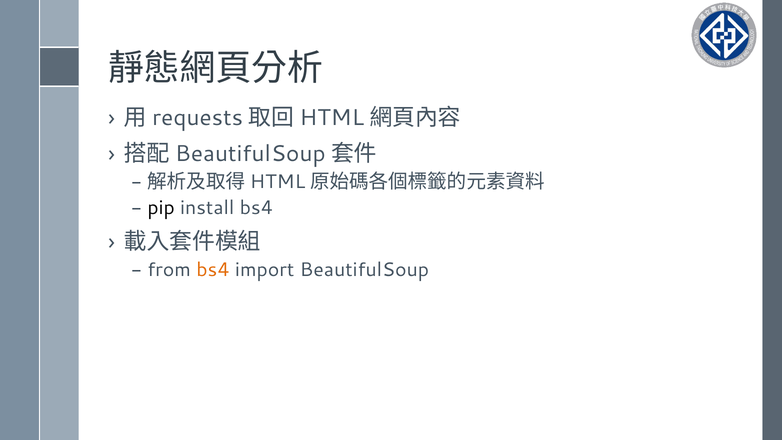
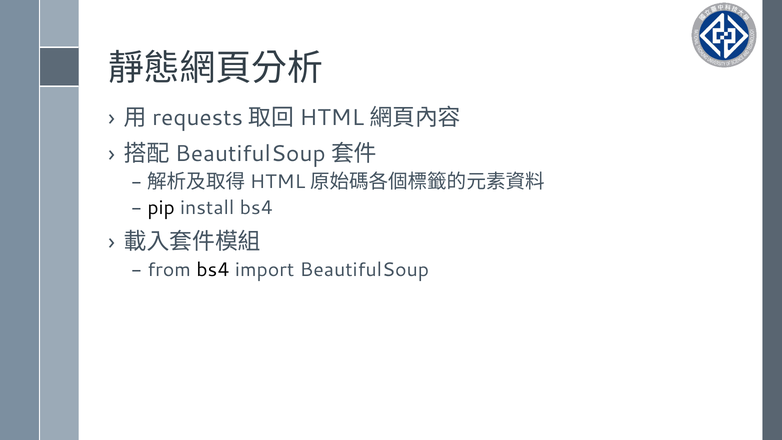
bs4 at (213, 270) colour: orange -> black
